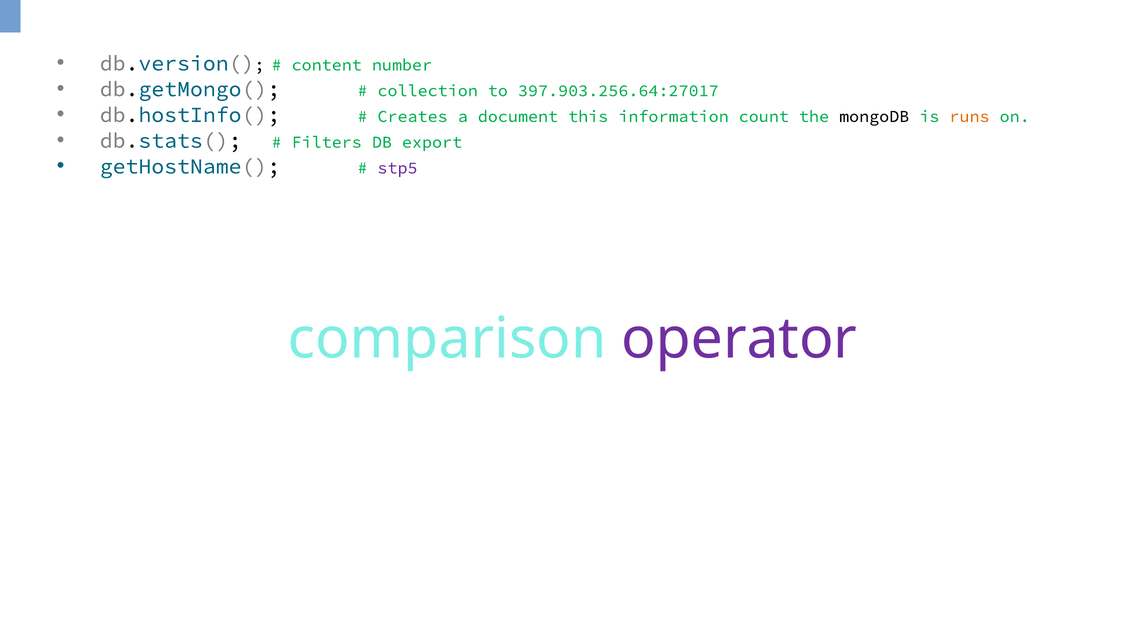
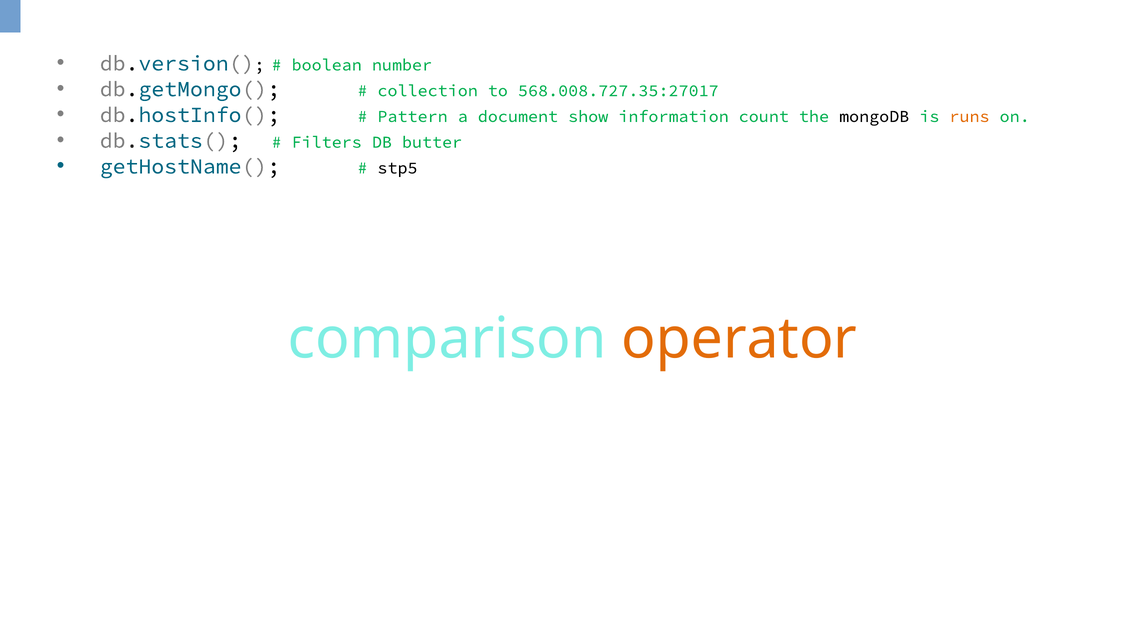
content: content -> boolean
397.903.256.64:27017: 397.903.256.64:27017 -> 568.008.727.35:27017
Creates: Creates -> Pattern
this: this -> show
export: export -> butter
stp5 colour: purple -> black
operator colour: purple -> orange
